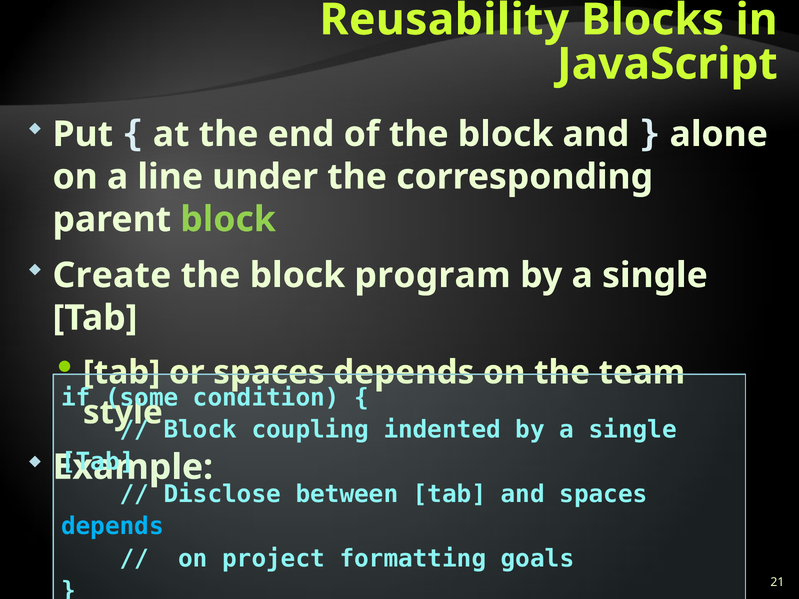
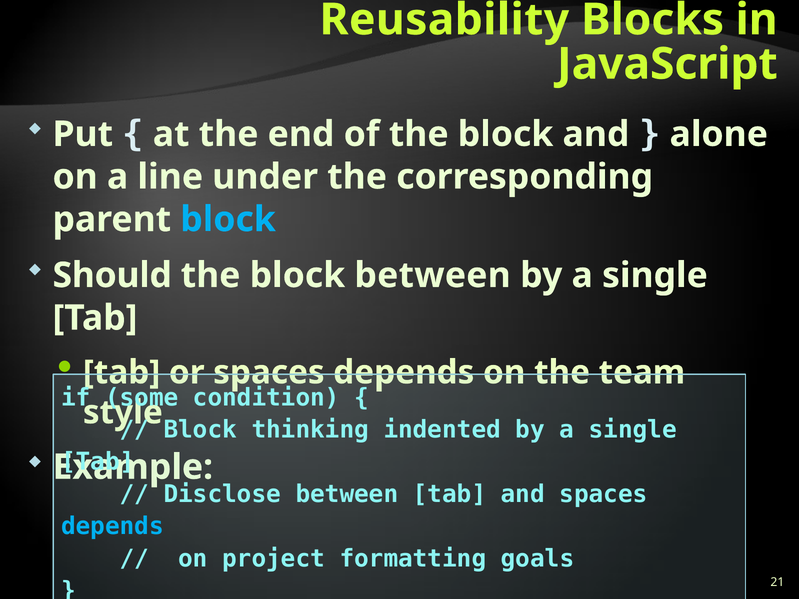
block at (228, 220) colour: light green -> light blue
Create: Create -> Should
block program: program -> between
coupling: coupling -> thinking
